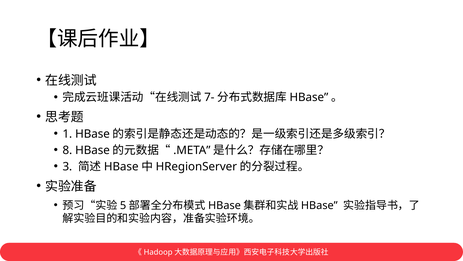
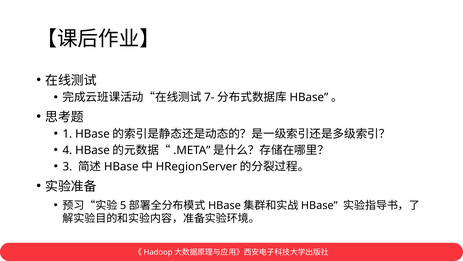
8: 8 -> 4
